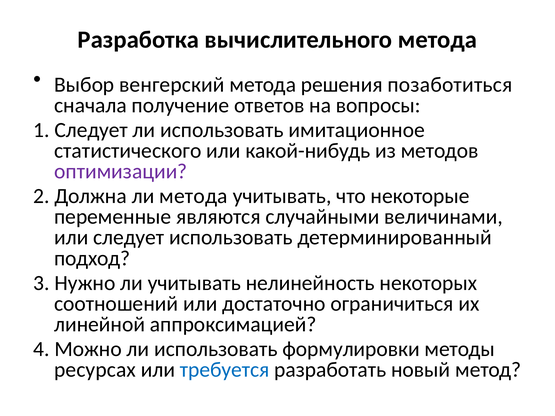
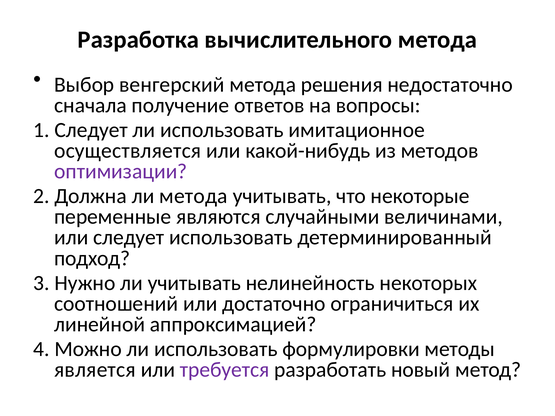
позаботиться: позаботиться -> недостаточно
статистического: статистического -> осуществляется
ресурсах: ресурсах -> является
требуется colour: blue -> purple
